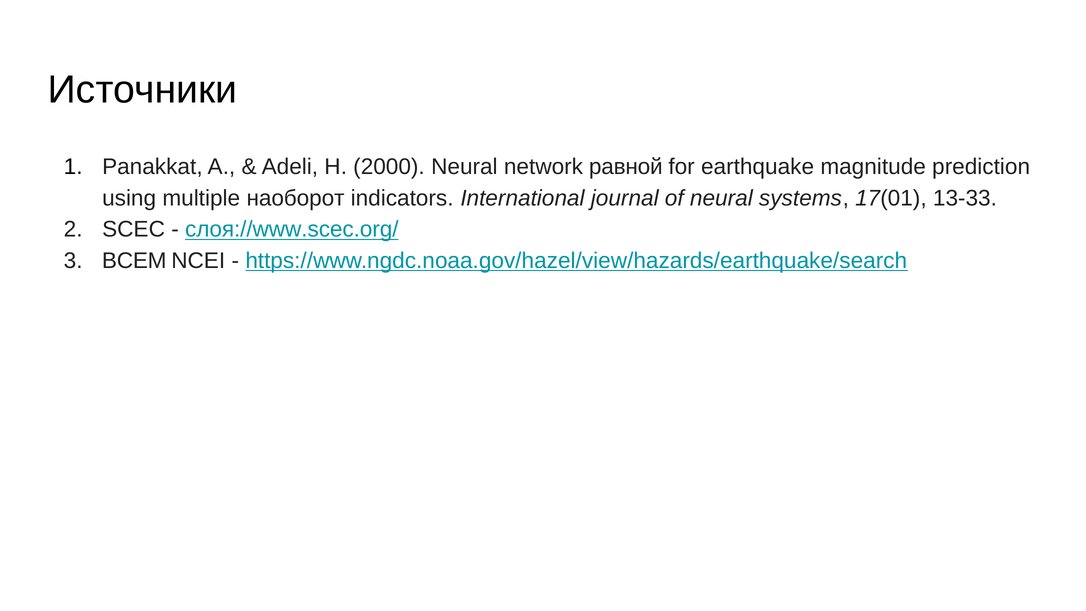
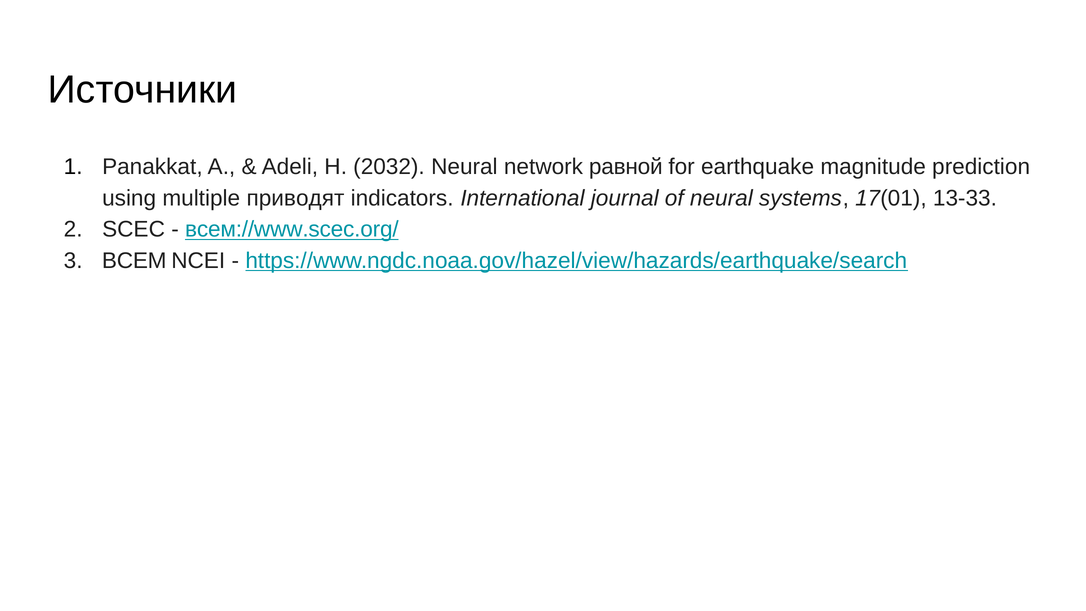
2000: 2000 -> 2032
наоборот: наоборот -> приводят
слоя://www.scec.org/: слоя://www.scec.org/ -> всем://www.scec.org/
